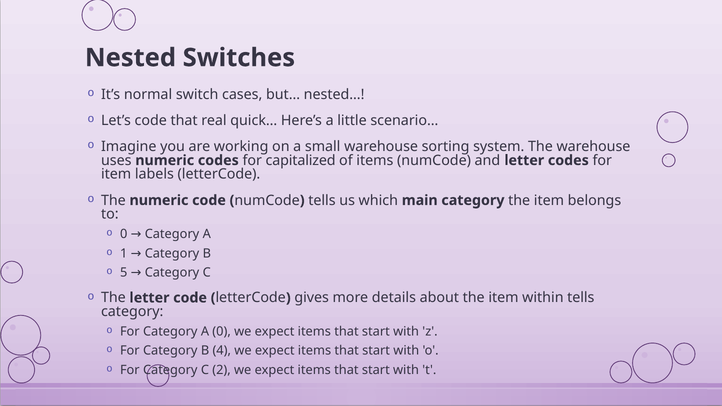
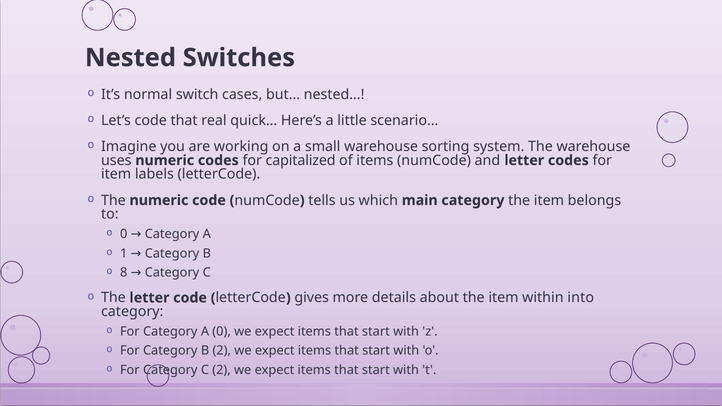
5: 5 -> 8
within tells: tells -> into
B 4: 4 -> 2
